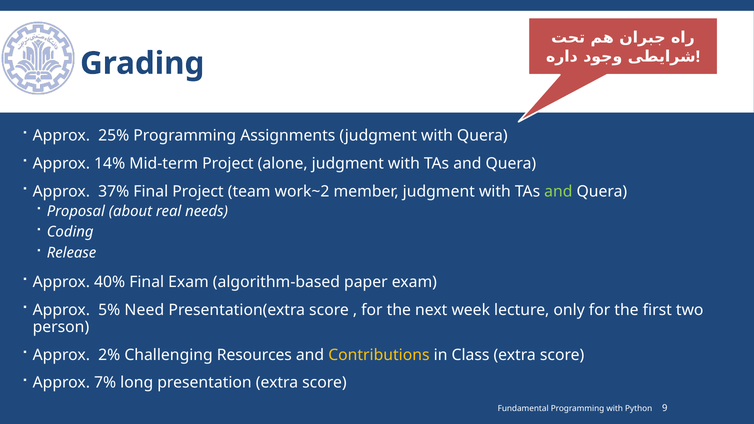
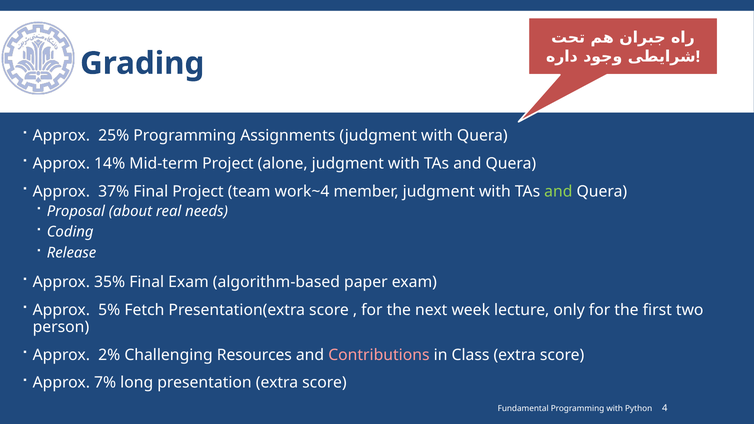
work~2: work~2 -> work~4
40%: 40% -> 35%
Need: Need -> Fetch
Contributions colour: yellow -> pink
9: 9 -> 4
